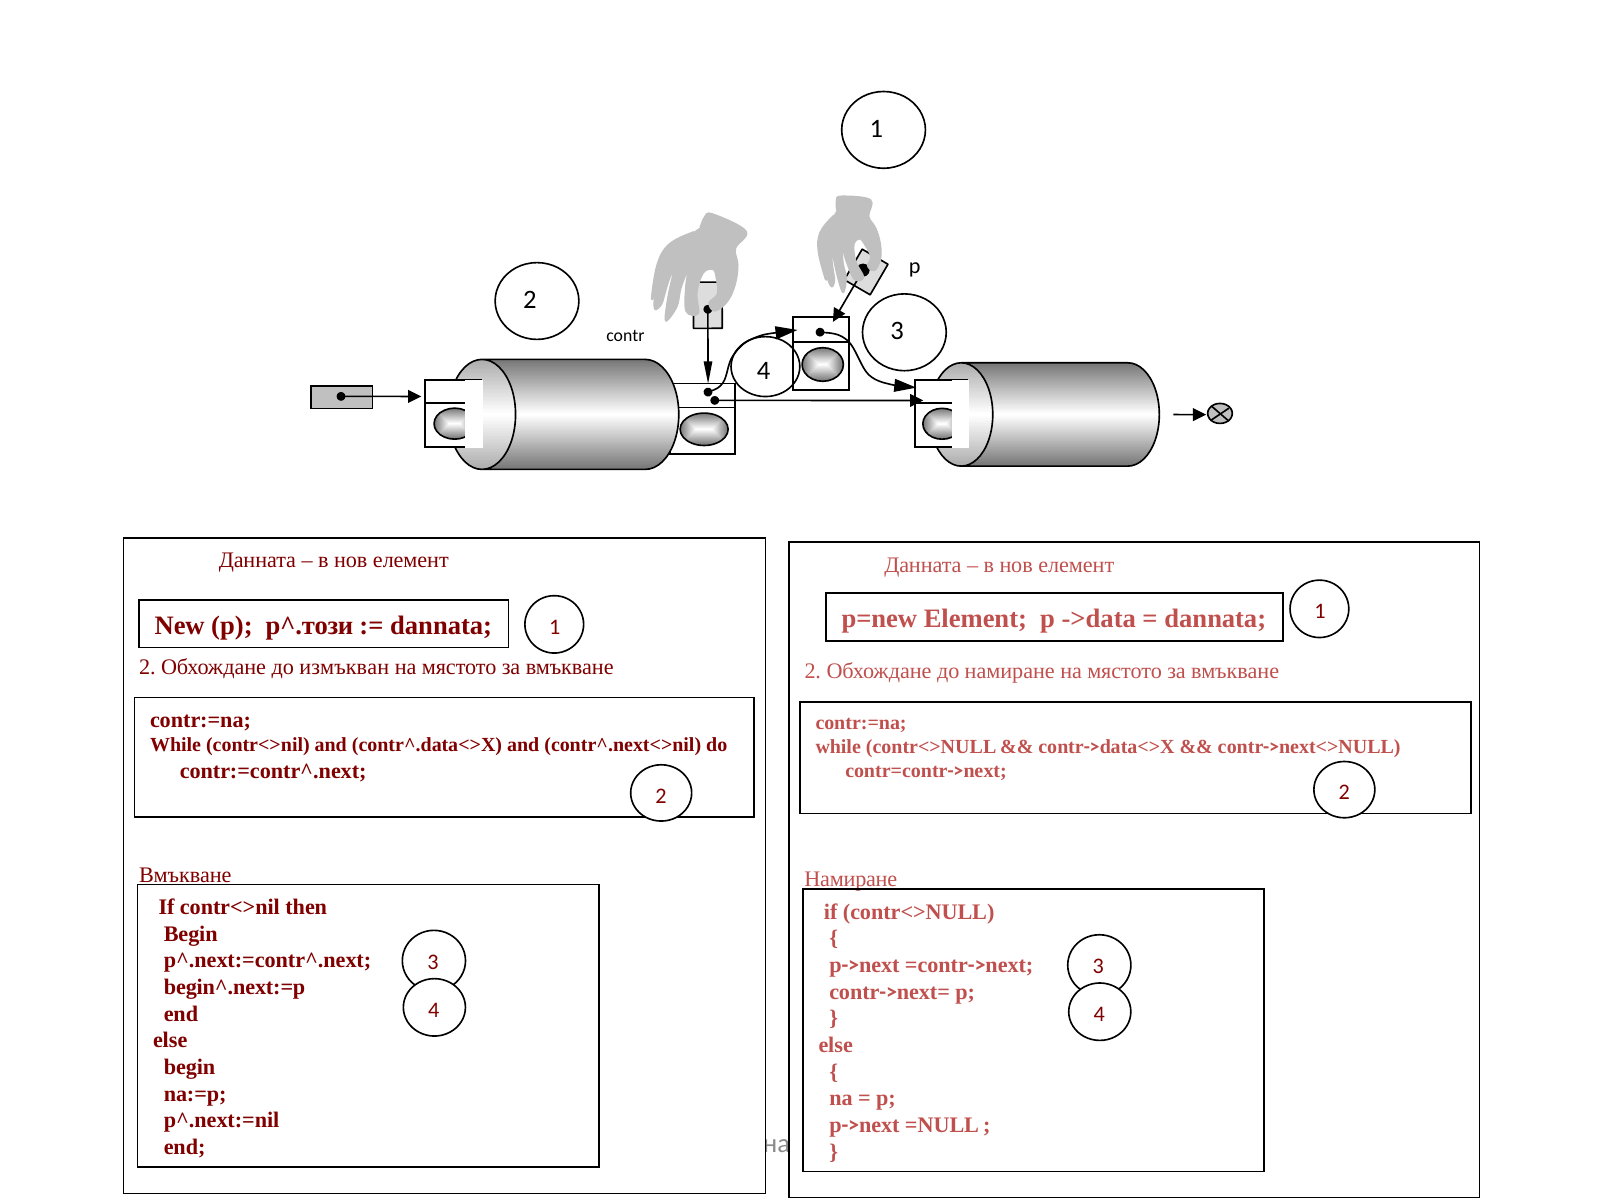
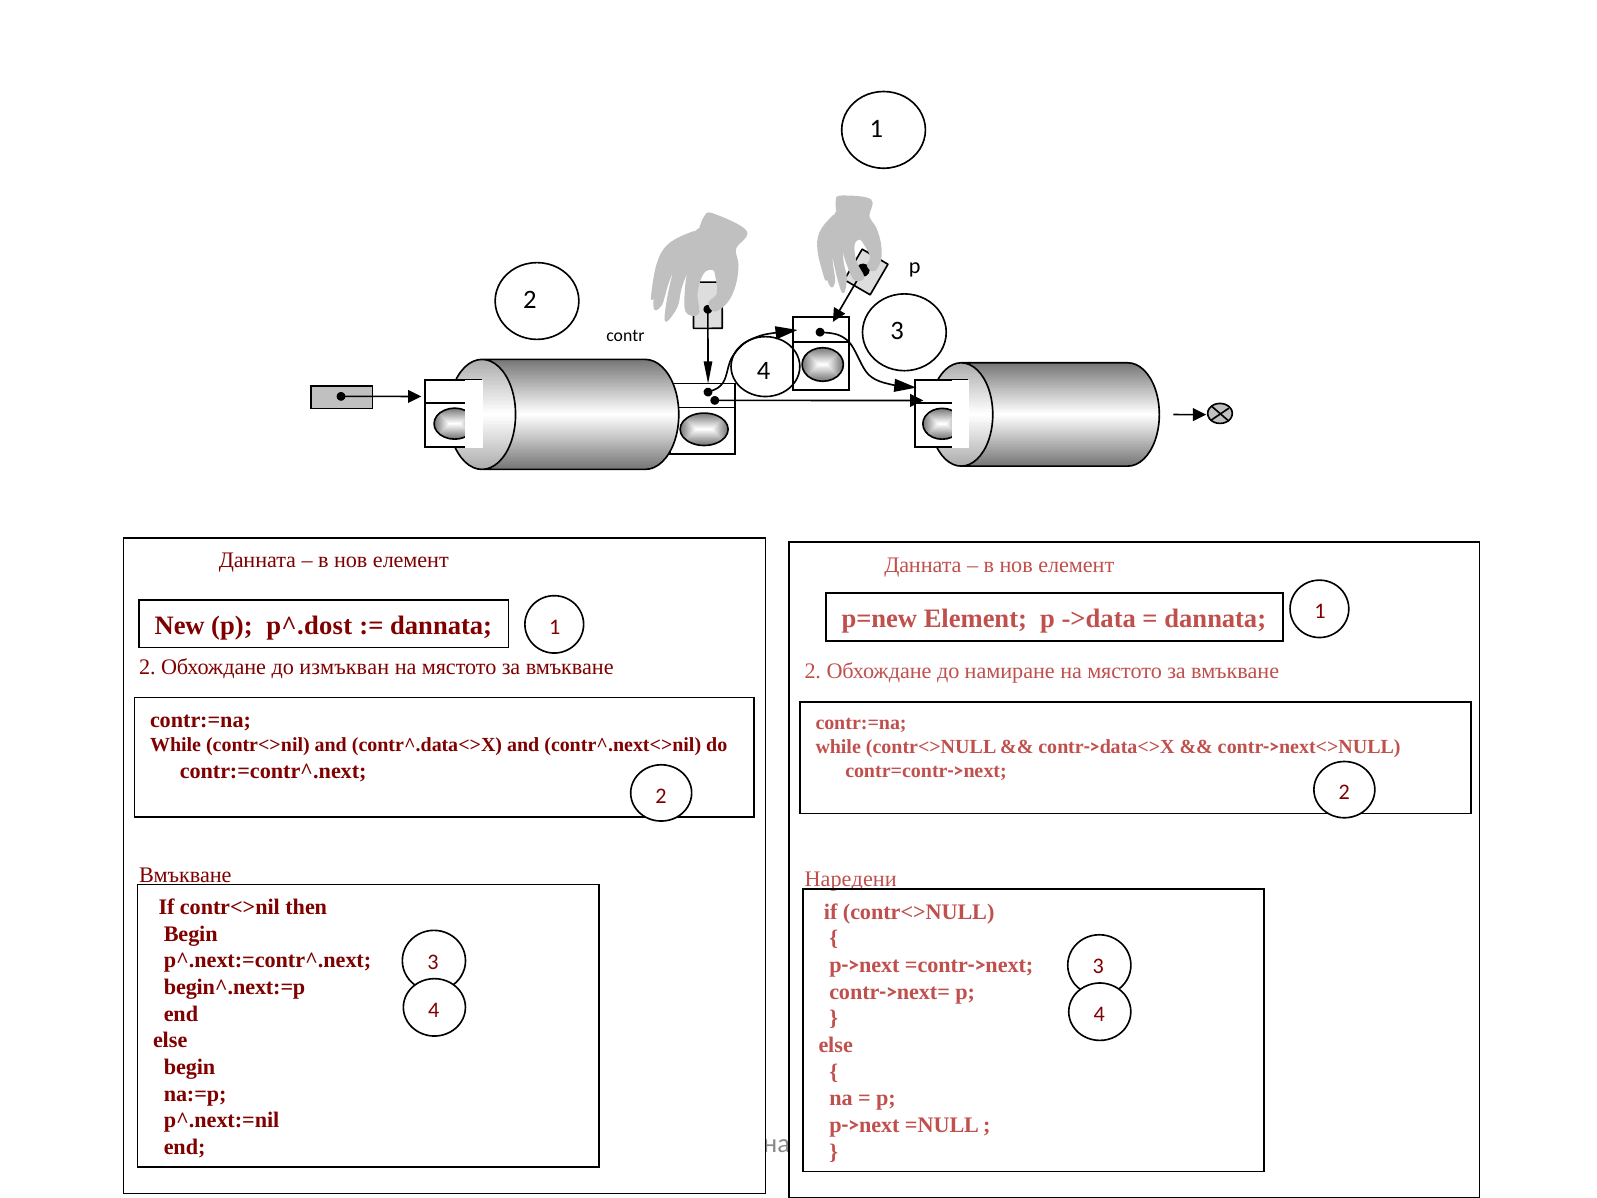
p^.този: p^.този -> p^.dost
Намиране at (851, 879): Намиране -> Наредени
